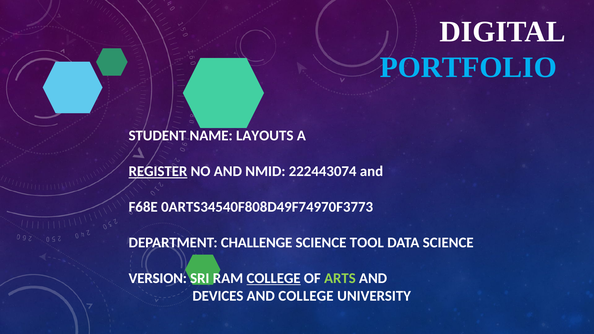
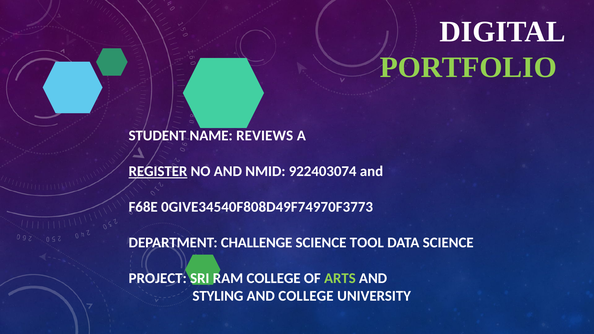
PORTFOLIO colour: light blue -> light green
LAYOUTS: LAYOUTS -> REVIEWS
222443074: 222443074 -> 922403074
0ARTS34540F808D49F74970F3773: 0ARTS34540F808D49F74970F3773 -> 0GIVE34540F808D49F74970F3773
VERSION: VERSION -> PROJECT
COLLEGE at (274, 278) underline: present -> none
DEVICES: DEVICES -> STYLING
